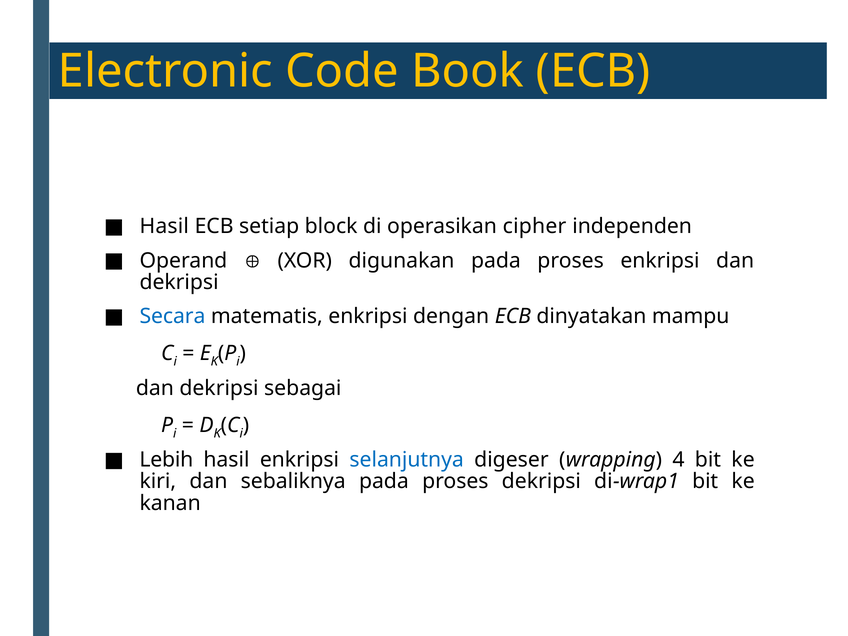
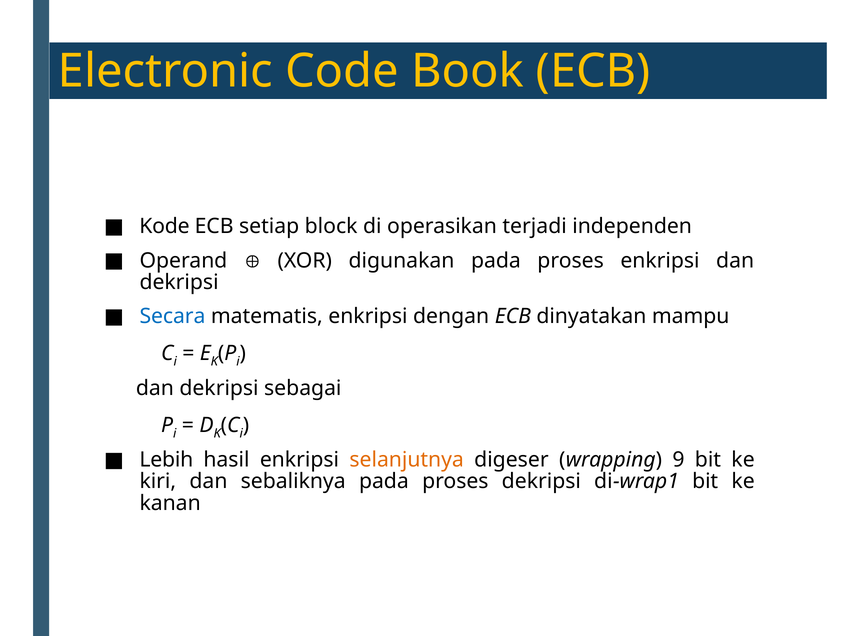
Hasil at (164, 226): Hasil -> Kode
cipher: cipher -> terjadi
selanjutnya colour: blue -> orange
4: 4 -> 9
